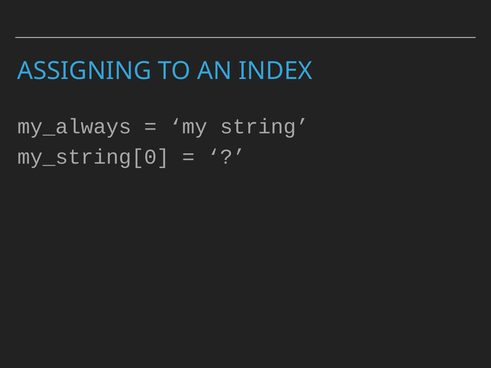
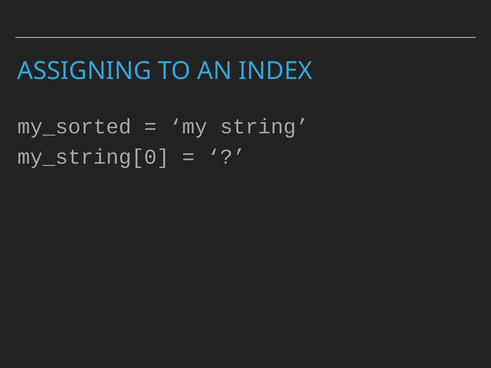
my_always: my_always -> my_sorted
